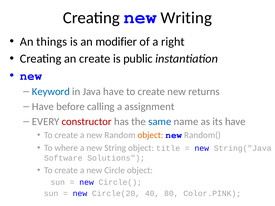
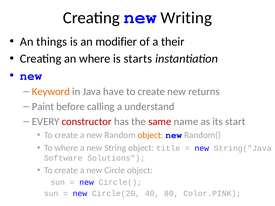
right: right -> their
an create: create -> where
public: public -> starts
Keyword colour: blue -> orange
Have at (43, 107): Have -> Paint
assignment: assignment -> understand
same colour: blue -> red
its have: have -> start
